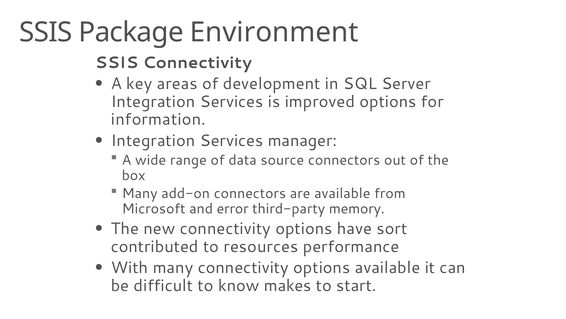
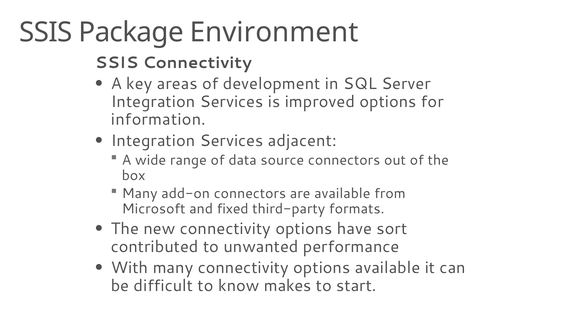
manager: manager -> adjacent
error: error -> fixed
memory: memory -> formats
resources: resources -> unwanted
